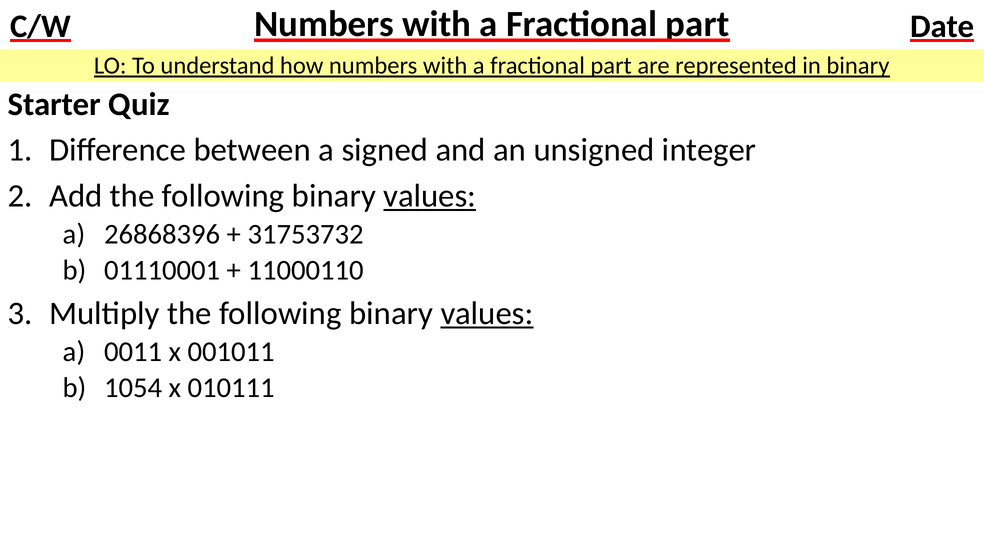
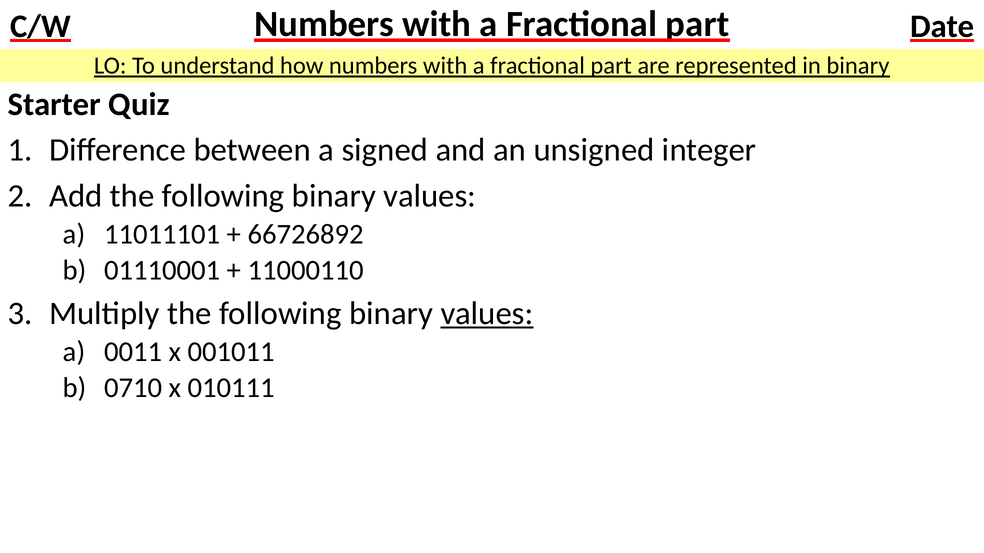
values at (430, 196) underline: present -> none
26868396: 26868396 -> 11011101
31753732: 31753732 -> 66726892
1054: 1054 -> 0710
